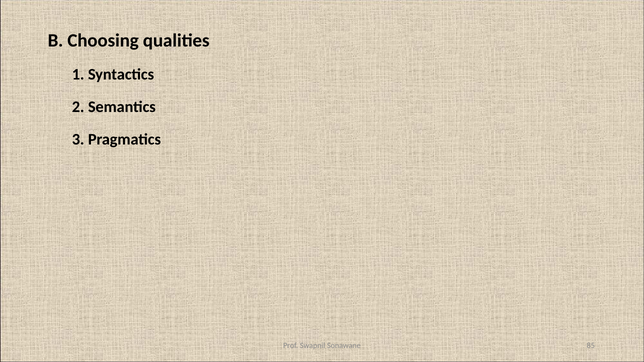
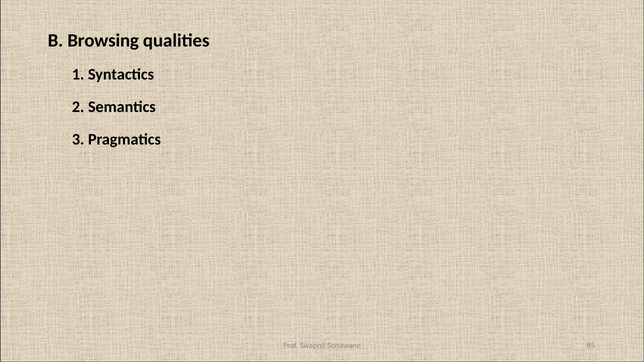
Choosing: Choosing -> Browsing
